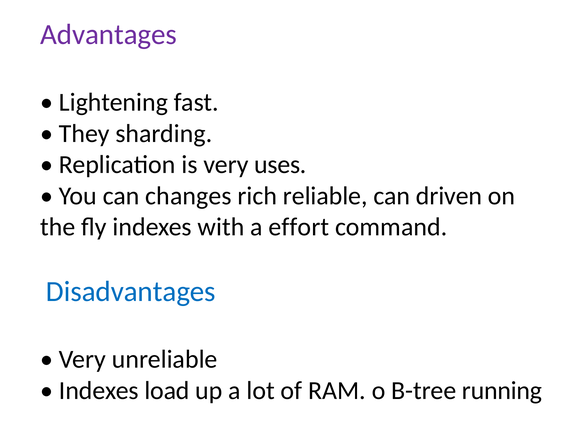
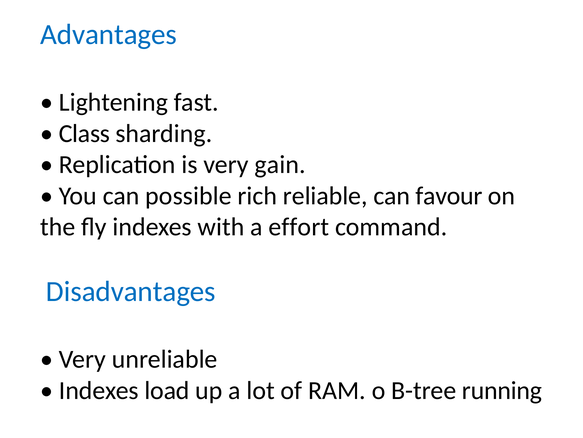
Advantages colour: purple -> blue
They: They -> Class
uses: uses -> gain
changes: changes -> possible
driven: driven -> favour
